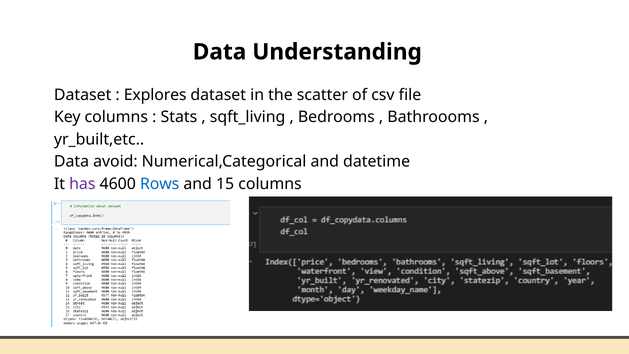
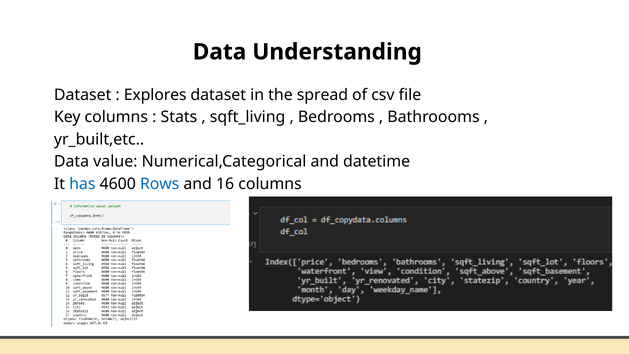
scatter: scatter -> spread
avoid: avoid -> value
has colour: purple -> blue
15: 15 -> 16
